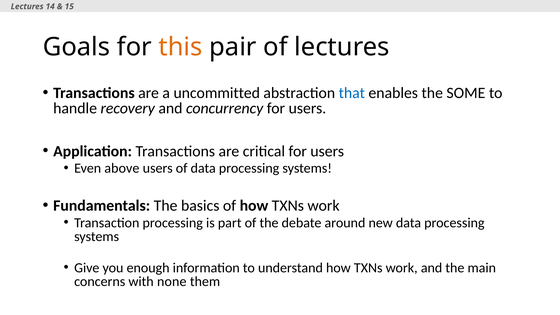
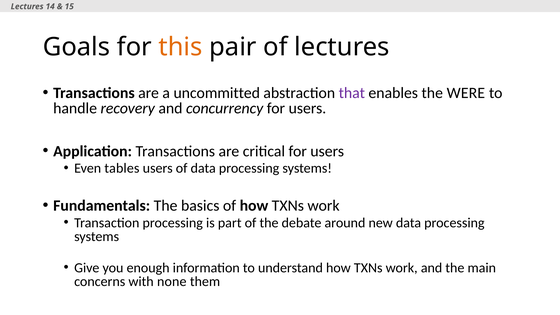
that colour: blue -> purple
SOME: SOME -> WERE
above: above -> tables
